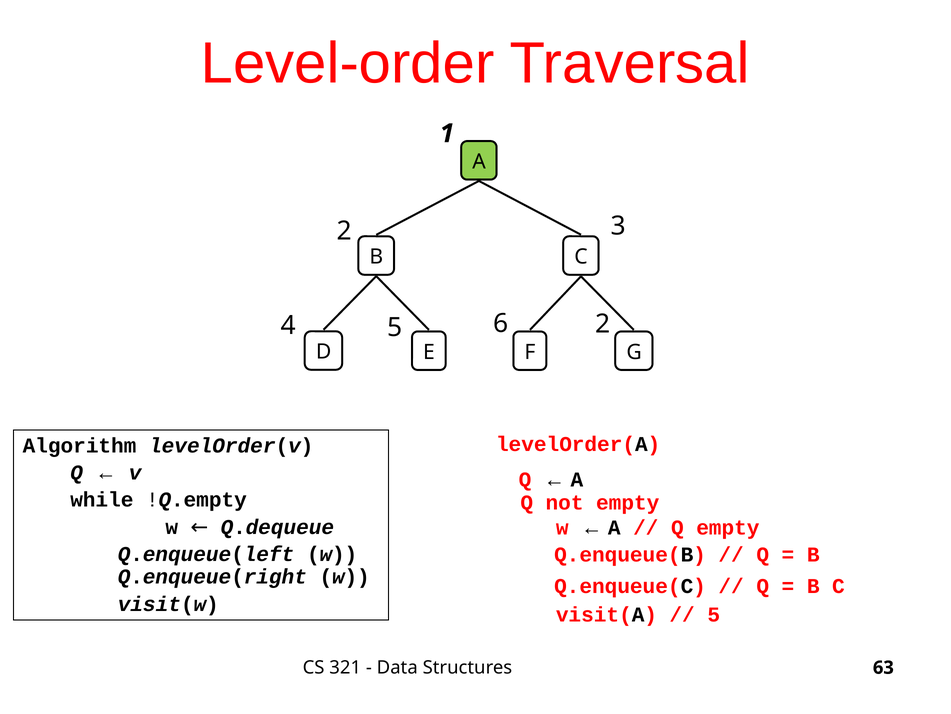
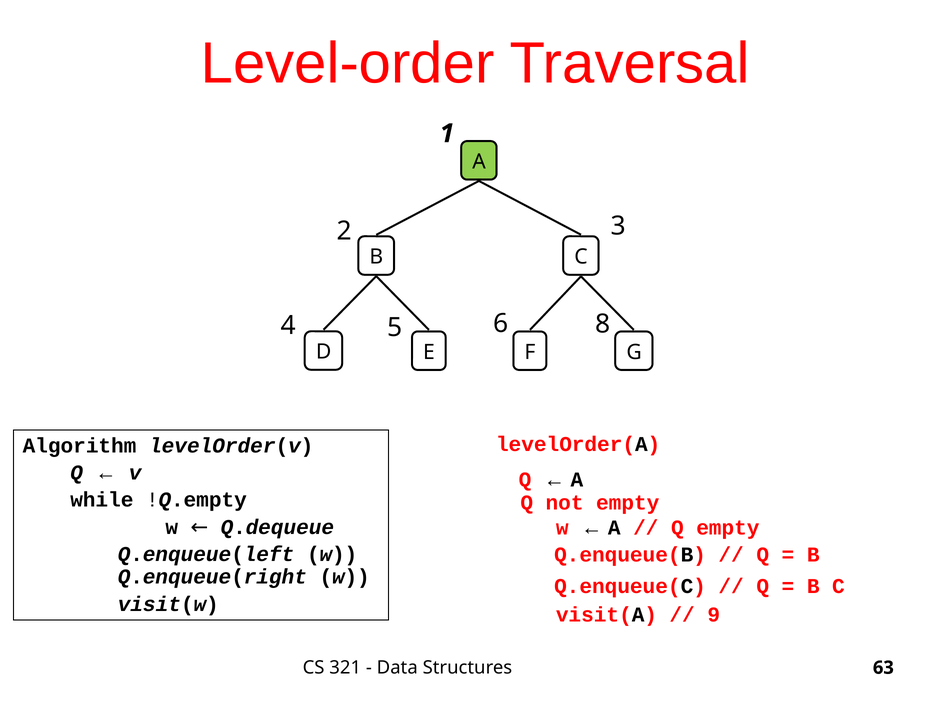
6 2: 2 -> 8
5 at (714, 614): 5 -> 9
